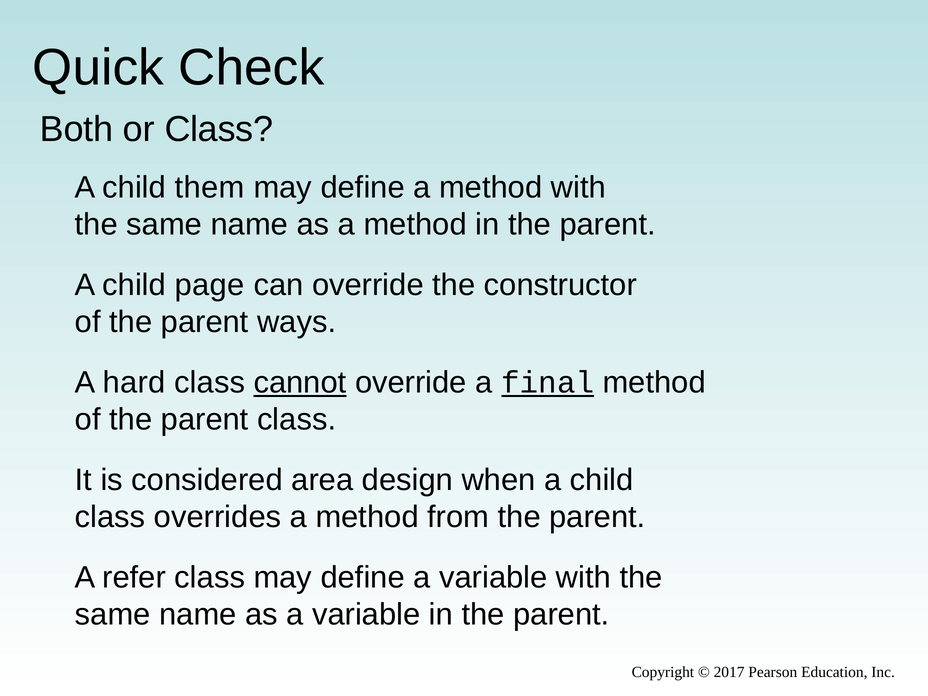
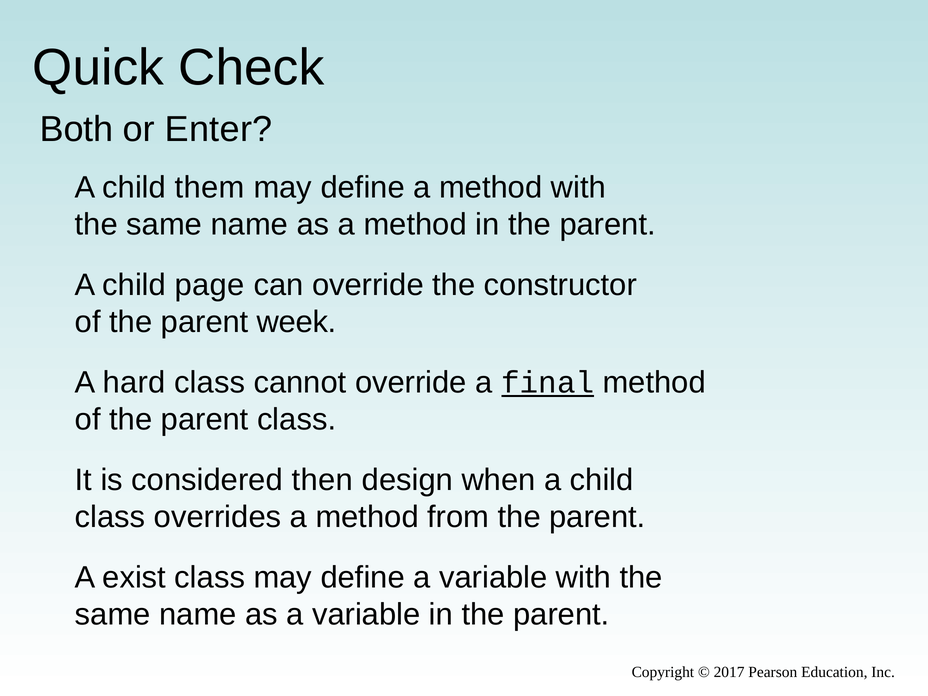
or Class: Class -> Enter
ways: ways -> week
cannot underline: present -> none
area: area -> then
refer: refer -> exist
